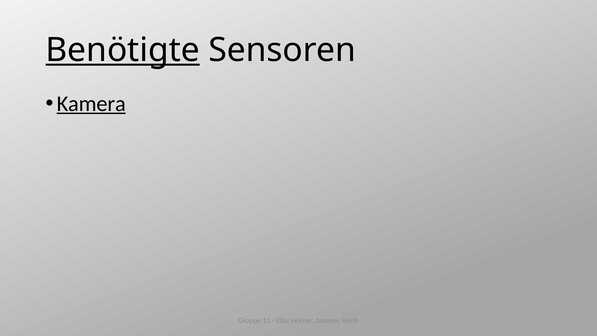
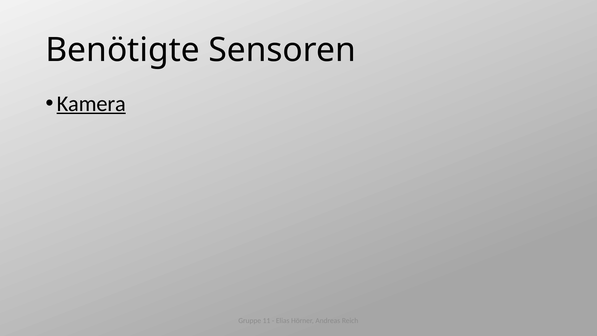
Benötigte underline: present -> none
